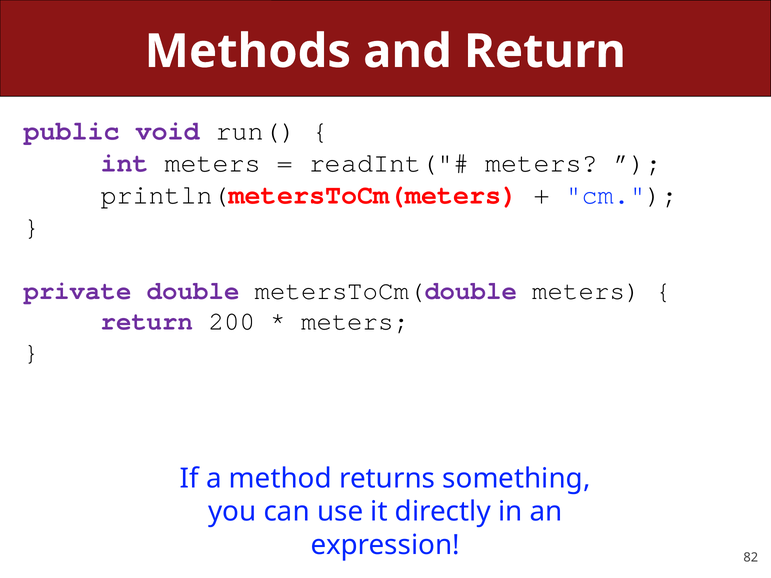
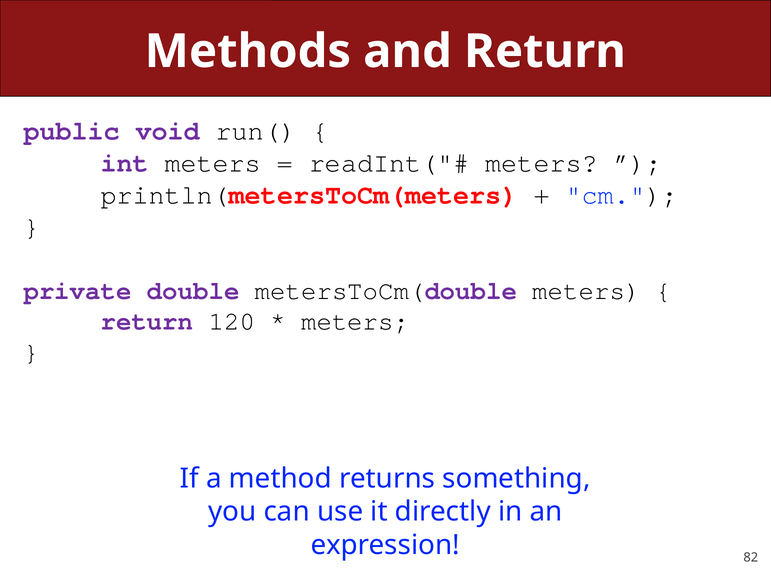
200: 200 -> 120
